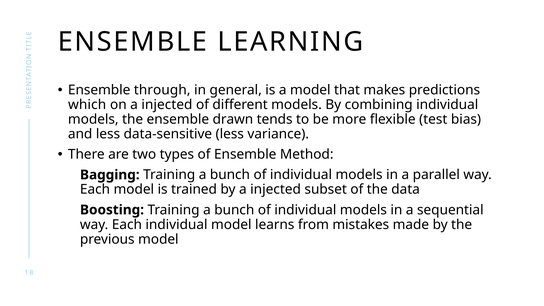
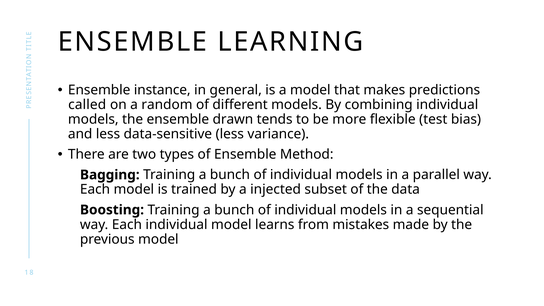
through: through -> instance
which: which -> called
on a injected: injected -> random
